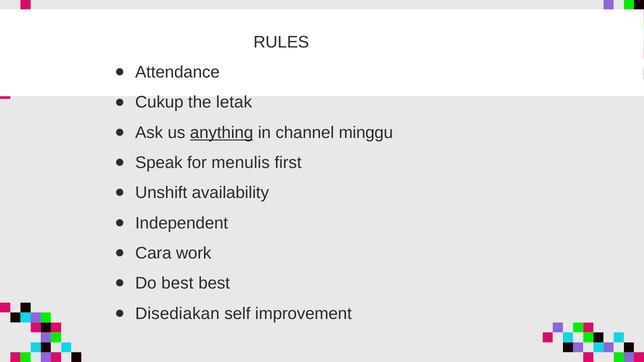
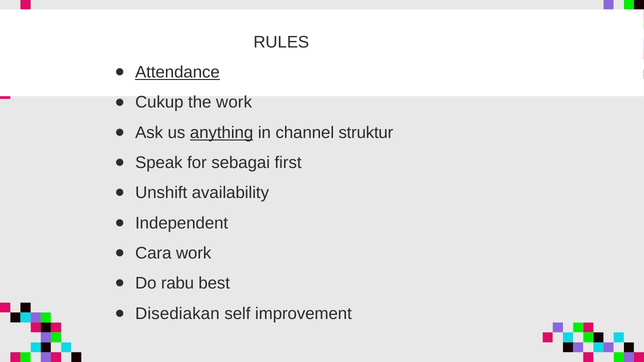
Attendance underline: none -> present
the letak: letak -> work
minggu: minggu -> struktur
menulis: menulis -> sebagai
Do best: best -> rabu
